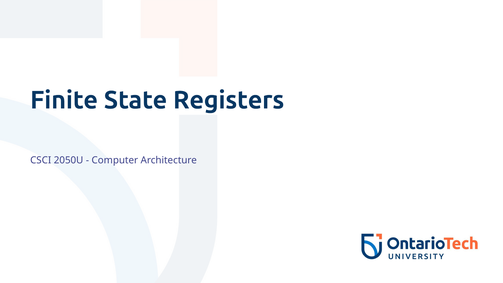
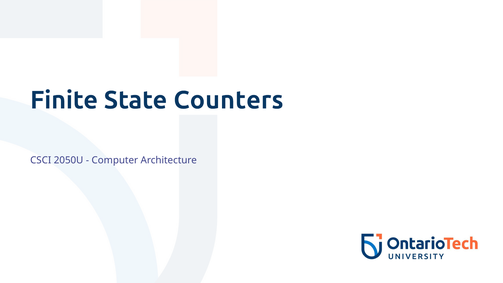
Registers: Registers -> Counters
